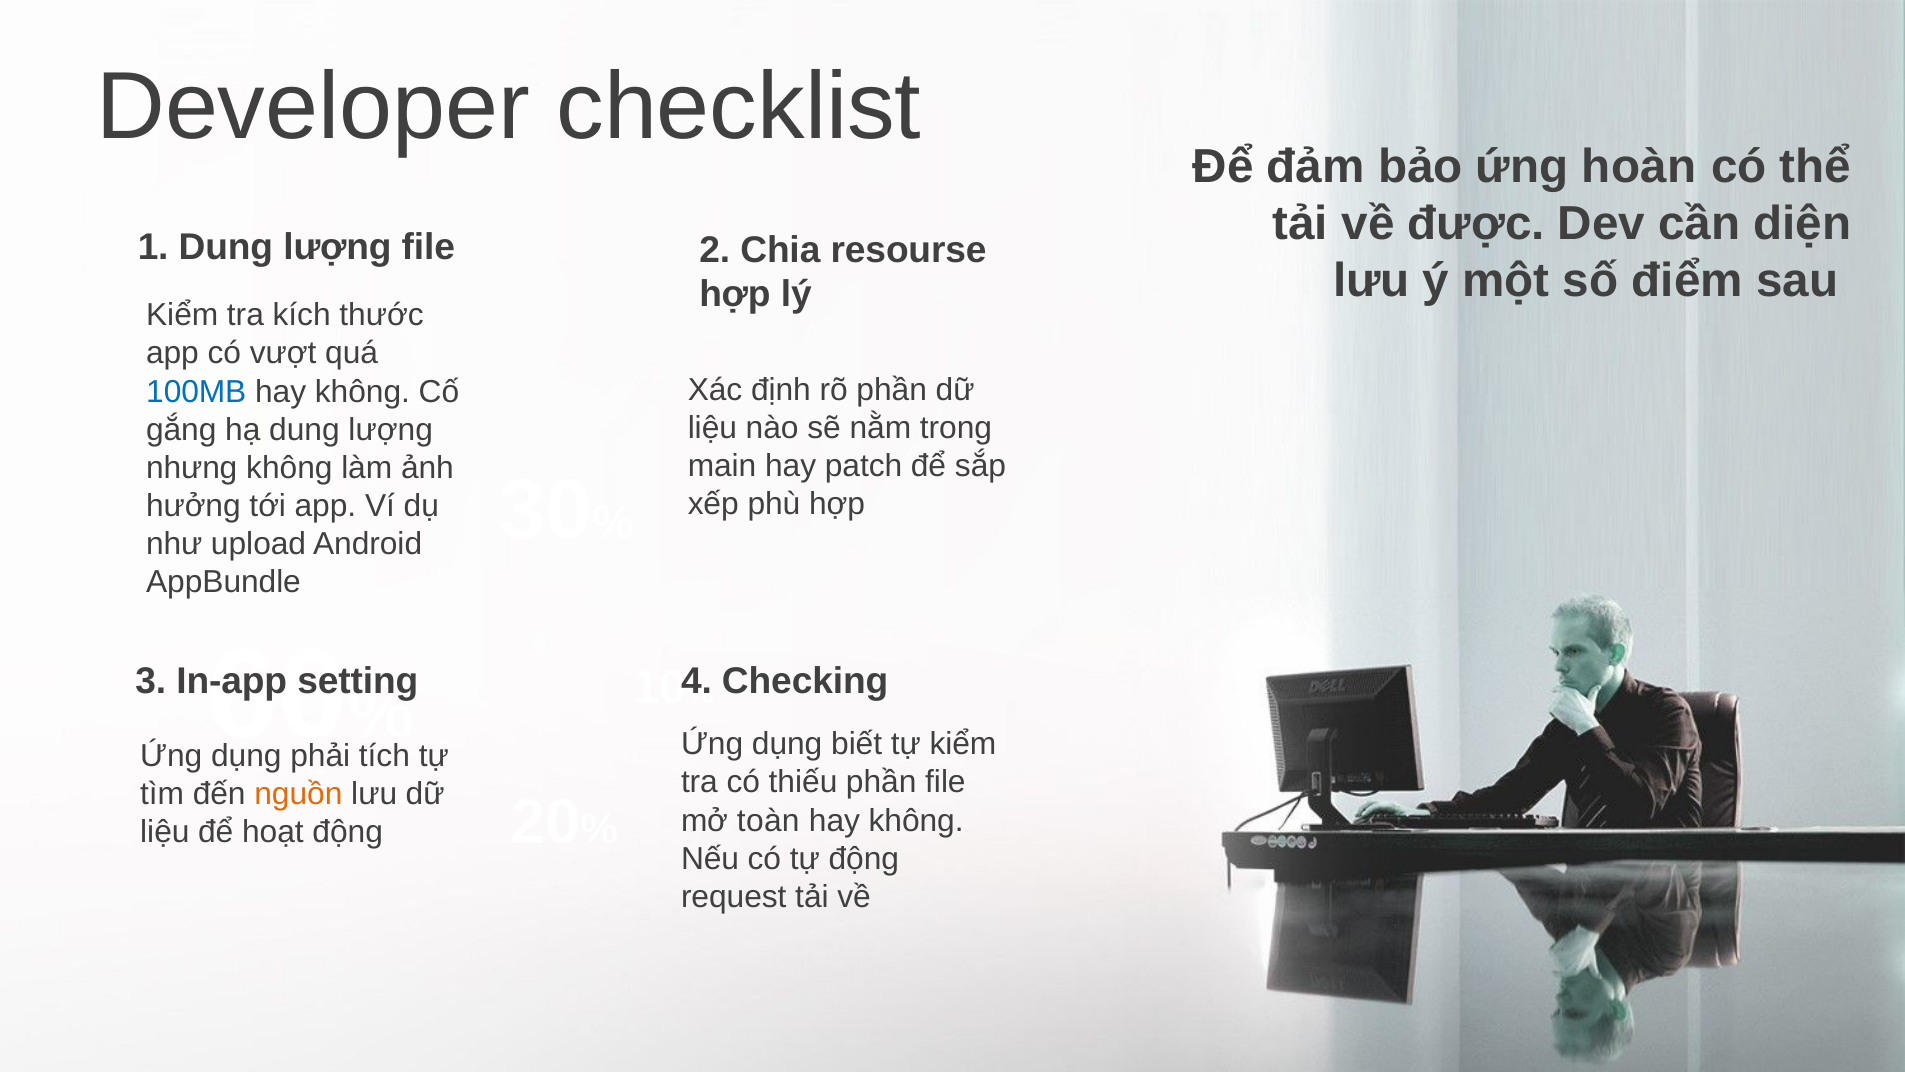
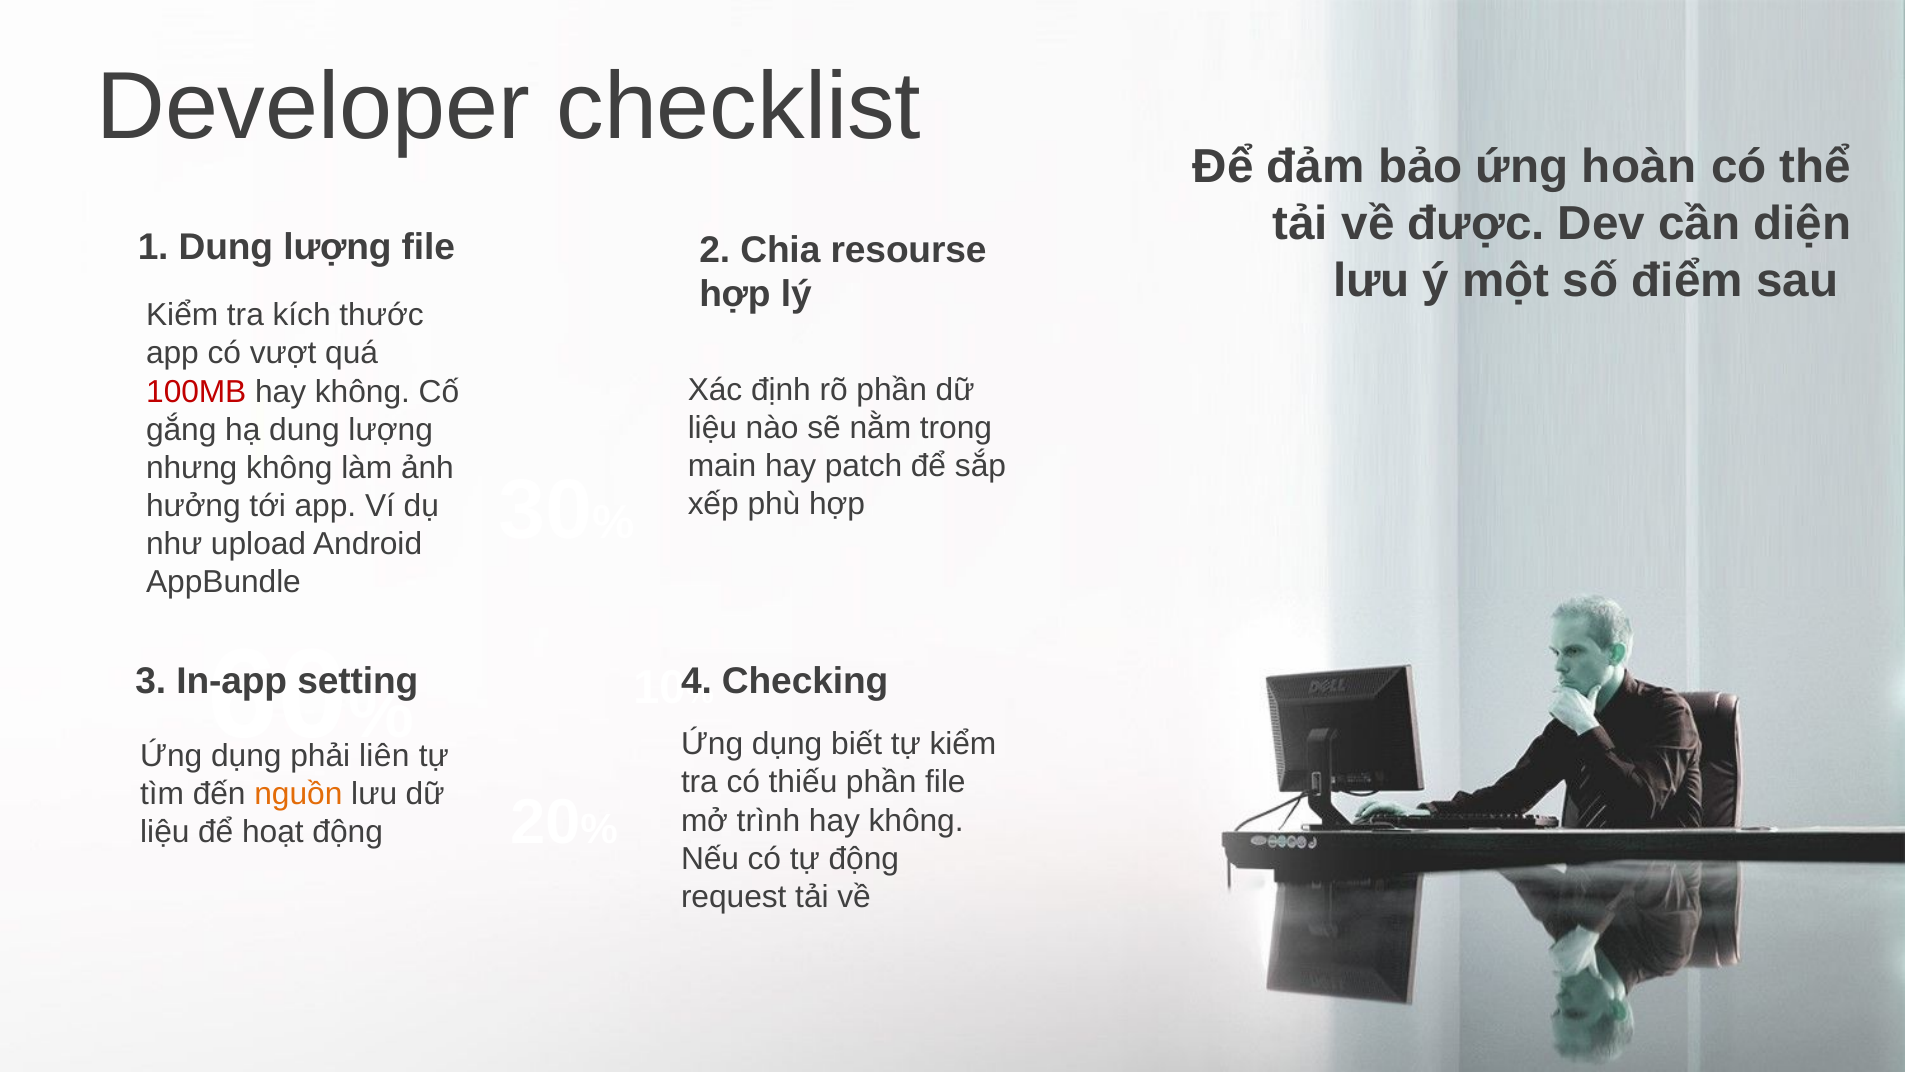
100MB colour: blue -> red
tích: tích -> liên
toàn: toàn -> trình
